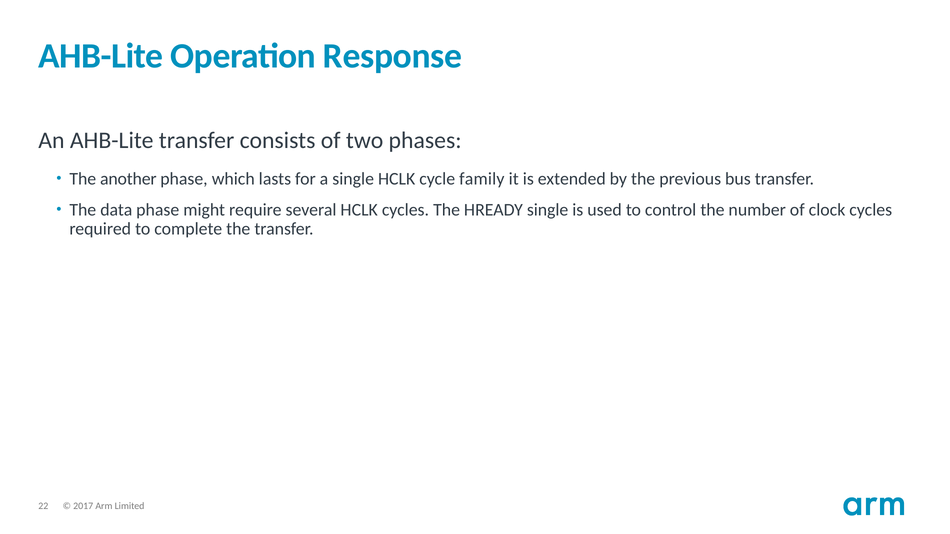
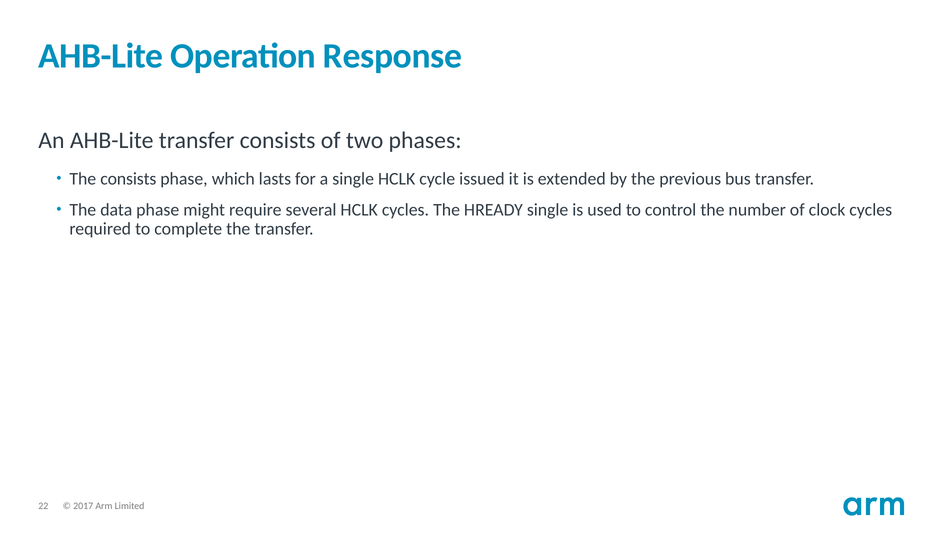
The another: another -> consists
family: family -> issued
